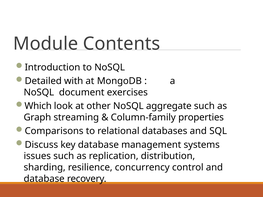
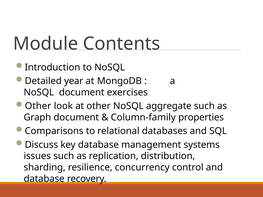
with: with -> year
Which at (38, 106): Which -> Other
Graph streaming: streaming -> document
